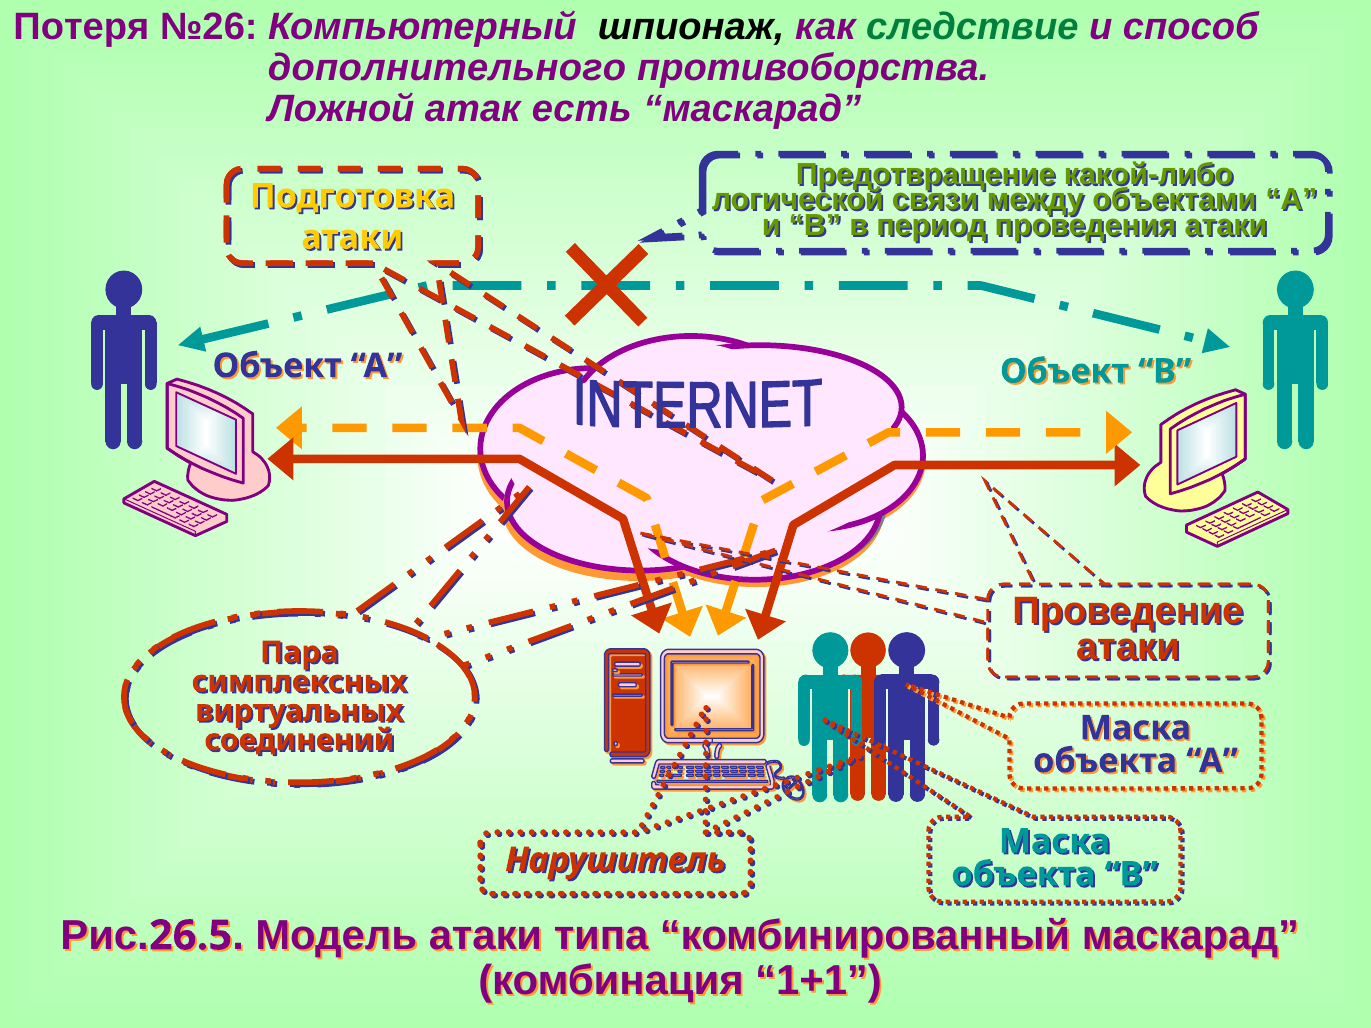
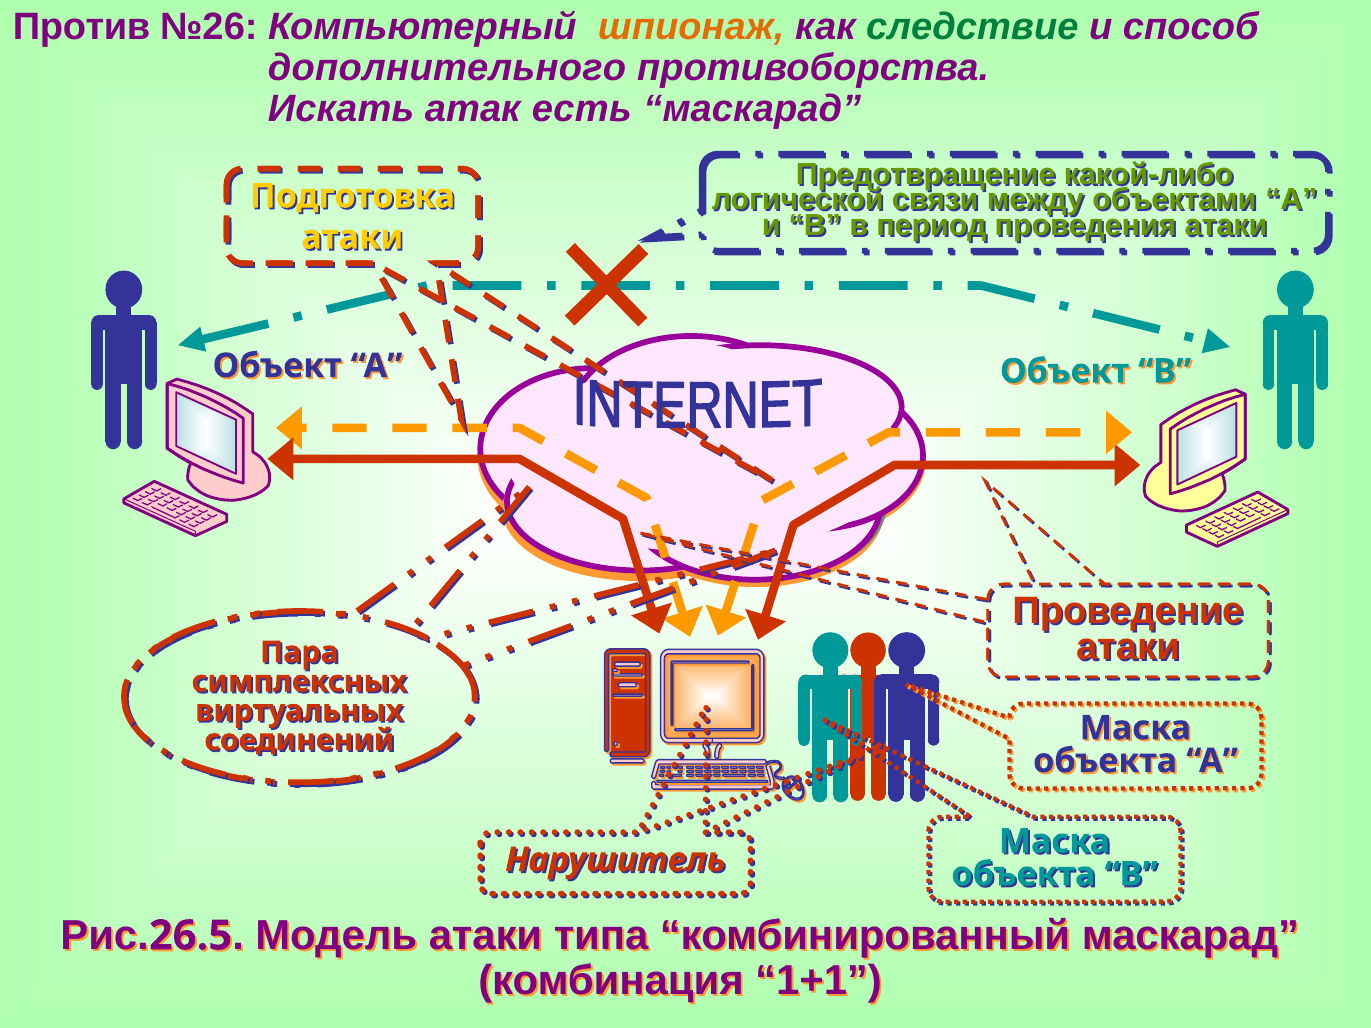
Потеря: Потеря -> Против
шпионаж colour: black -> orange
Ложной: Ложной -> Искать
